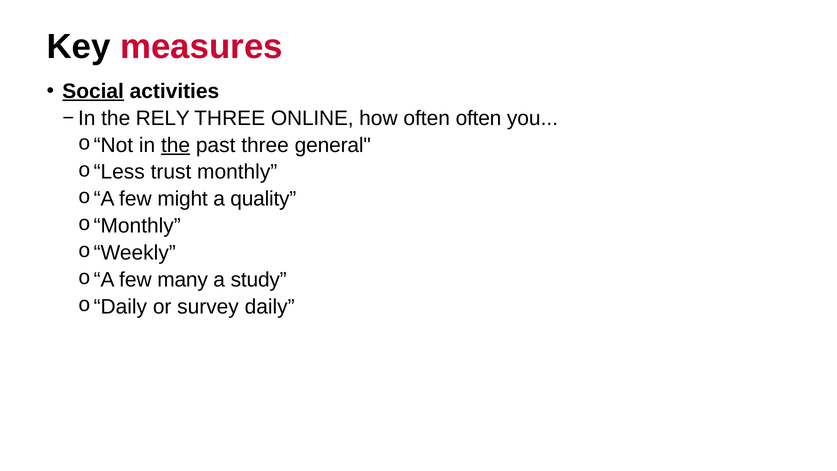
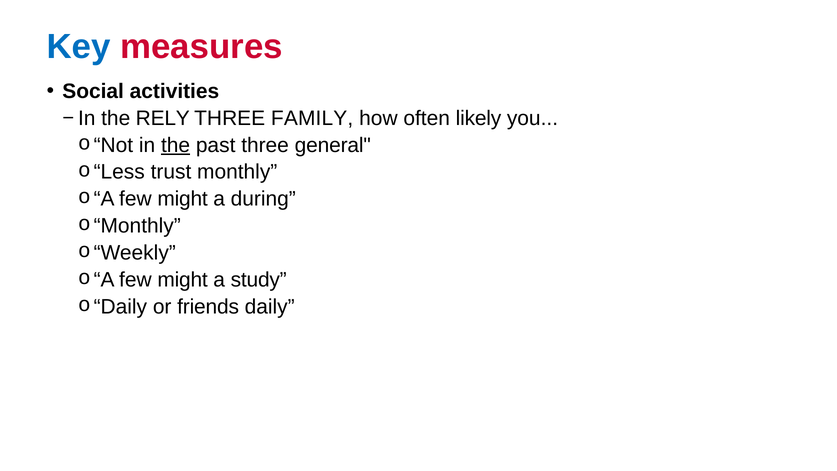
Key colour: black -> blue
Social underline: present -> none
ONLINE: ONLINE -> FAMILY
often often: often -> likely
quality: quality -> during
many at (183, 280): many -> might
survey: survey -> friends
